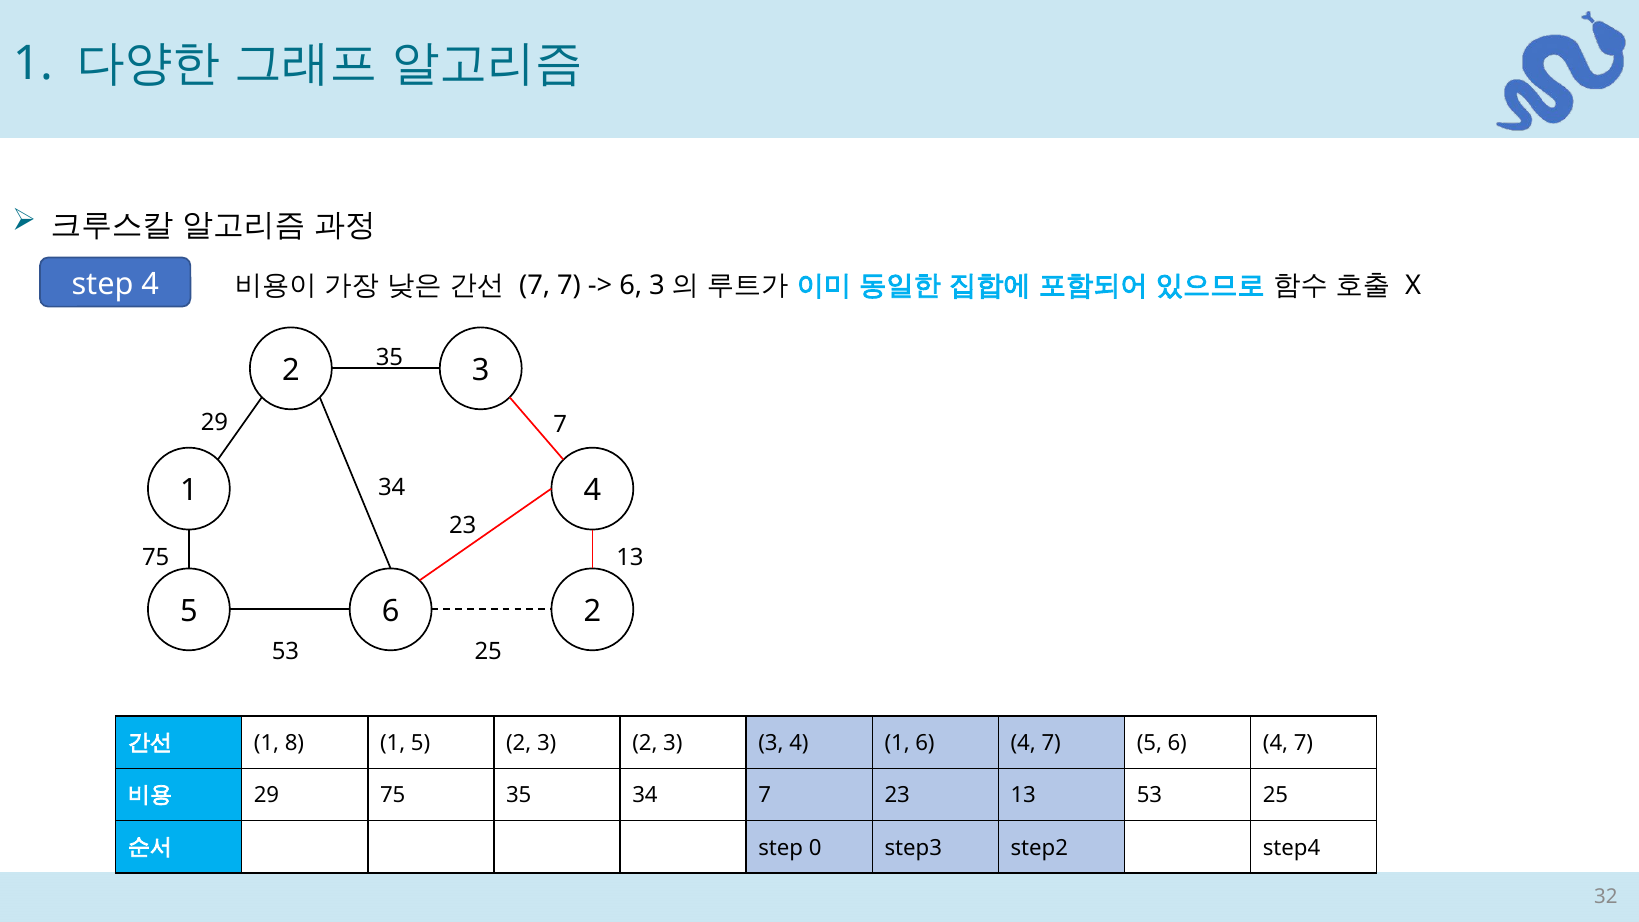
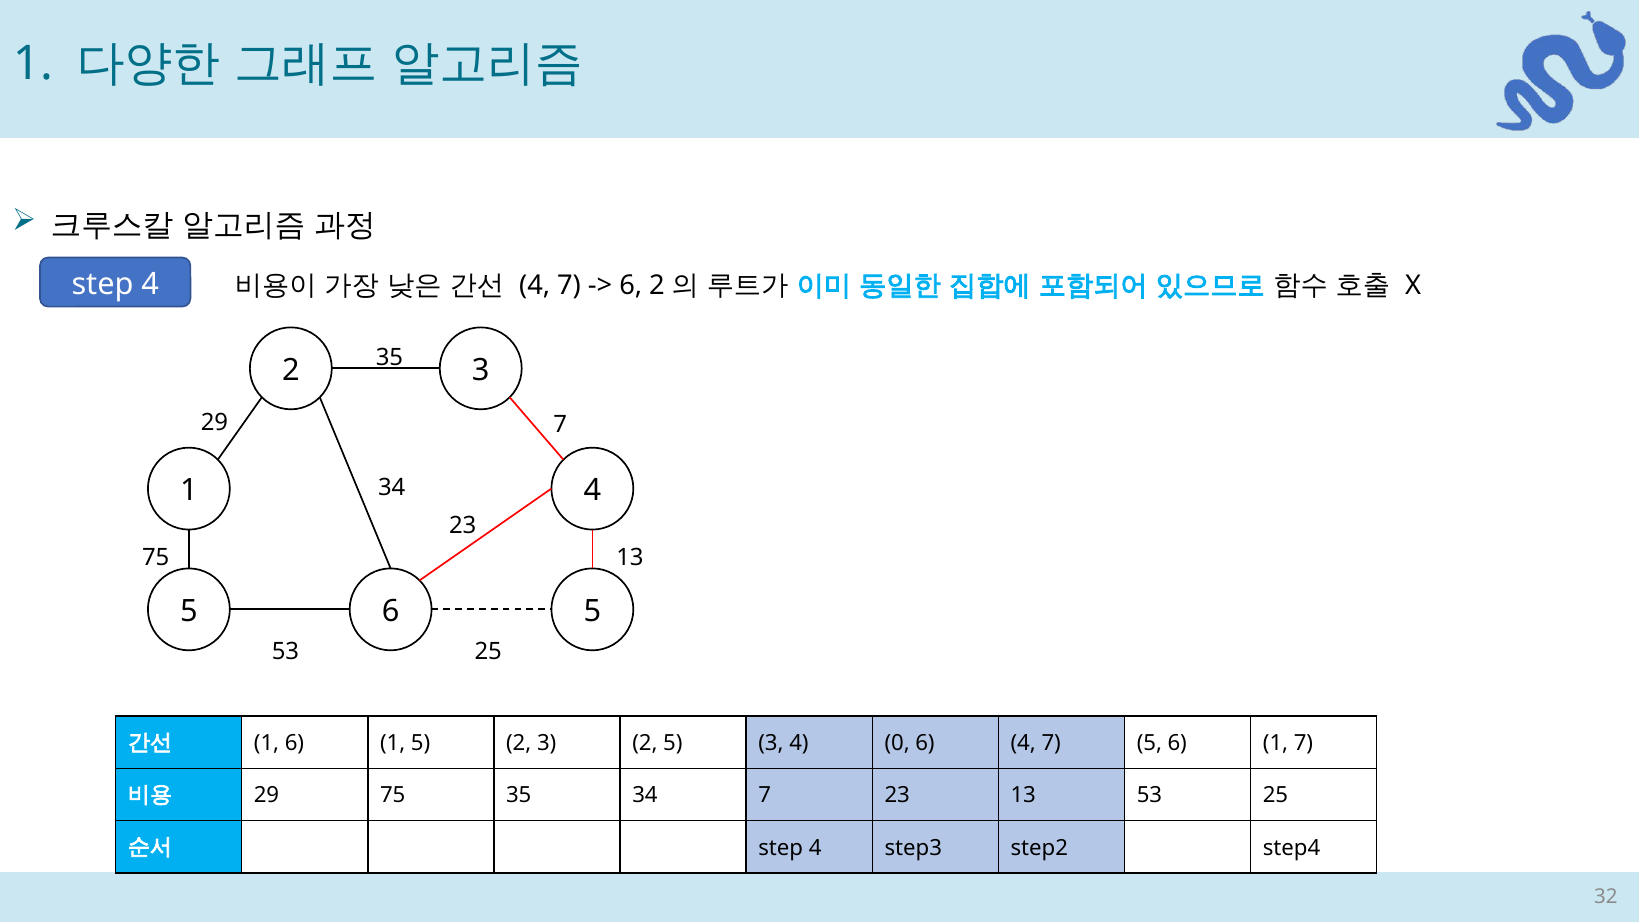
7 at (535, 285): 7 -> 4
6 3: 3 -> 2
6 2: 2 -> 5
1 8: 8 -> 6
3 2 3: 3 -> 5
4 1: 1 -> 0
5 6 4: 4 -> 1
0 at (815, 848): 0 -> 4
